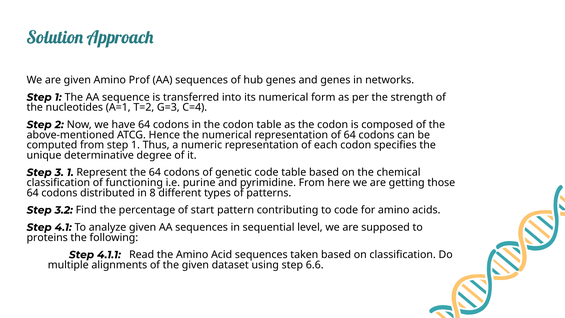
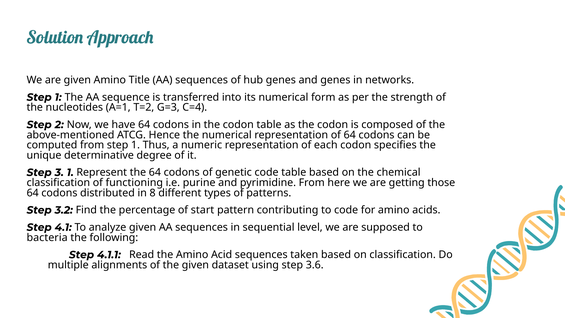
Prof: Prof -> Title
proteins: proteins -> bacteria
6.6: 6.6 -> 3.6
